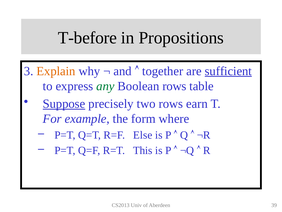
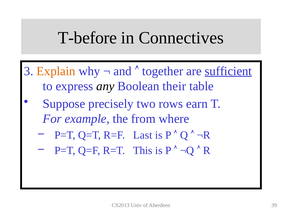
Propositions: Propositions -> Connectives
any colour: green -> black
Boolean rows: rows -> their
Suppose underline: present -> none
form: form -> from
Else: Else -> Last
